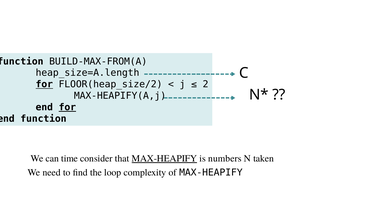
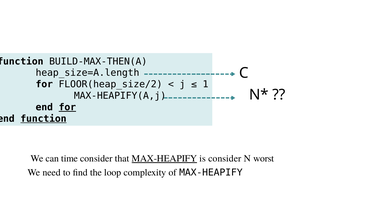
BUILD-MAX-FROM(A: BUILD-MAX-FROM(A -> BUILD-MAX-THEN(A
for at (44, 84) underline: present -> none
2: 2 -> 1
function at (43, 119) underline: none -> present
is numbers: numbers -> consider
taken: taken -> worst
